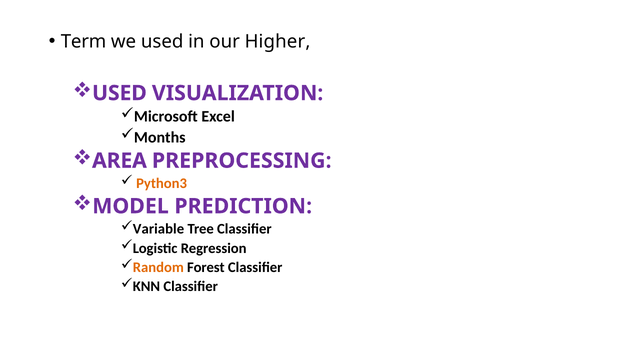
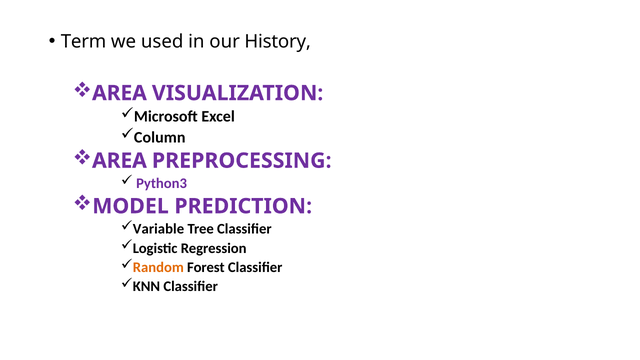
Higher: Higher -> History
USED at (119, 93): USED -> AREA
Months: Months -> Column
Python3 colour: orange -> purple
